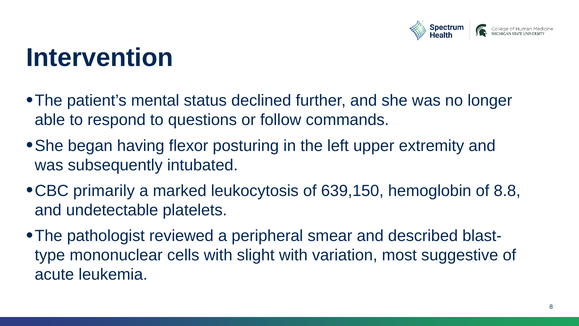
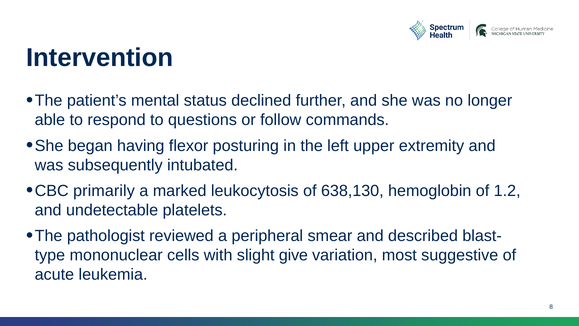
639,150: 639,150 -> 638,130
8.8: 8.8 -> 1.2
slight with: with -> give
